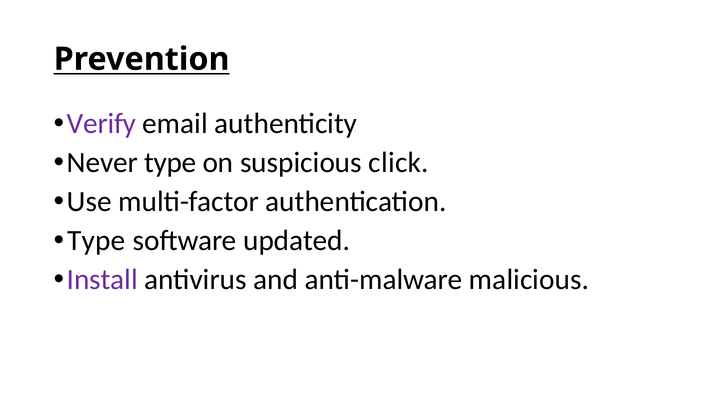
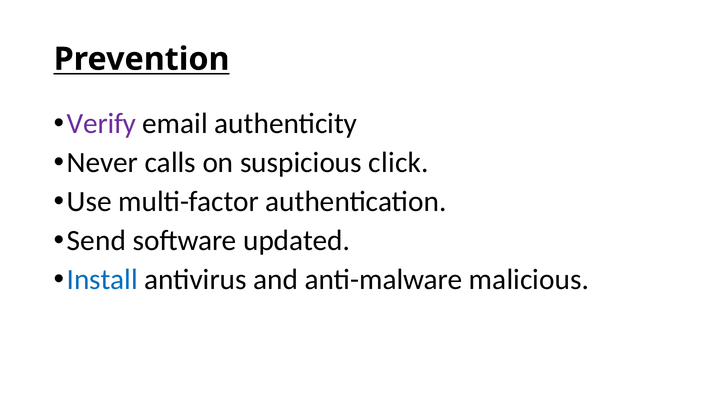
Never type: type -> calls
Type at (96, 241): Type -> Send
Install colour: purple -> blue
